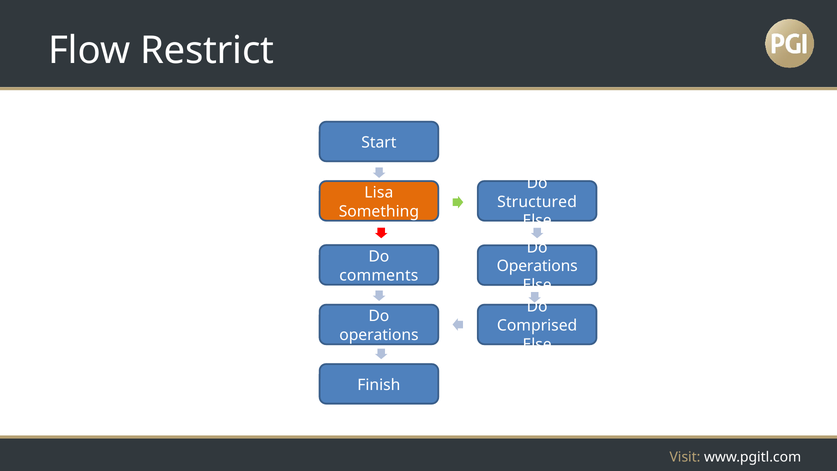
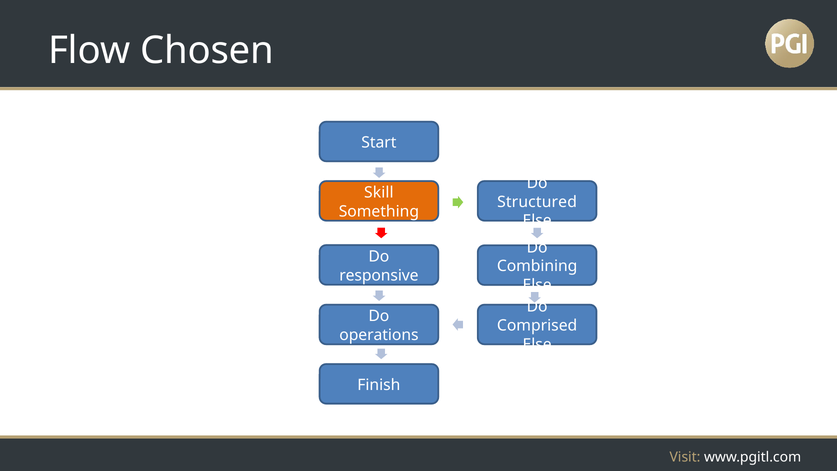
Restrict: Restrict -> Chosen
Lisa: Lisa -> Skill
Operations at (537, 266): Operations -> Combining
comments: comments -> responsive
